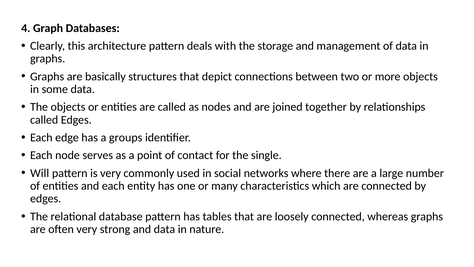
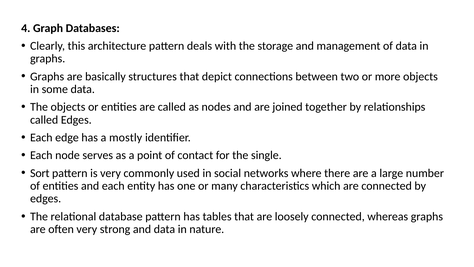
groups: groups -> mostly
Will: Will -> Sort
